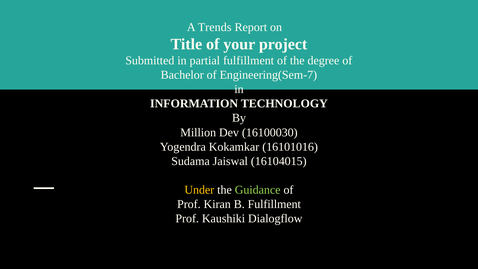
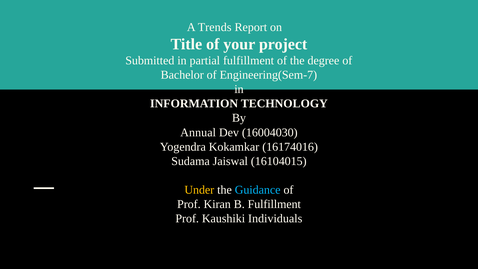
Million: Million -> Annual
16100030: 16100030 -> 16004030
16101016: 16101016 -> 16174016
Guidance colour: light green -> light blue
Dialogflow: Dialogflow -> Individuals
